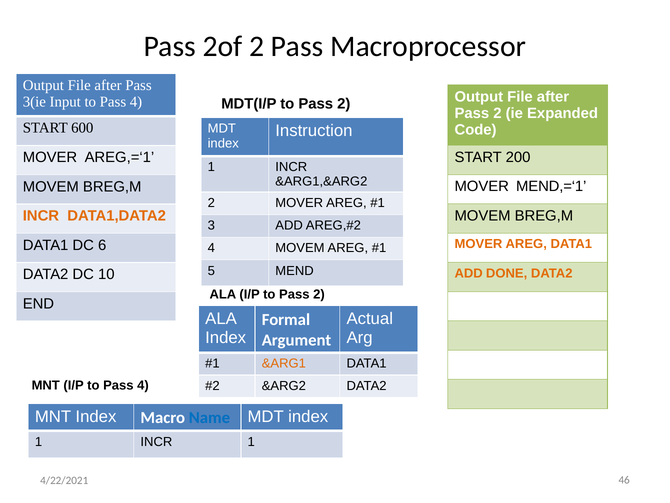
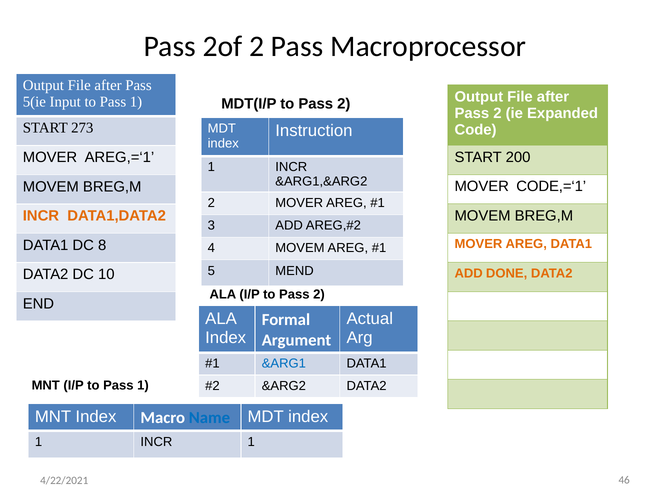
3(ie: 3(ie -> 5(ie
Input to Pass 4: 4 -> 1
600: 600 -> 273
MEND,=‘1: MEND,=‘1 -> CODE,=‘1
6: 6 -> 8
&ARG1 colour: orange -> blue
I/P to Pass 4: 4 -> 1
